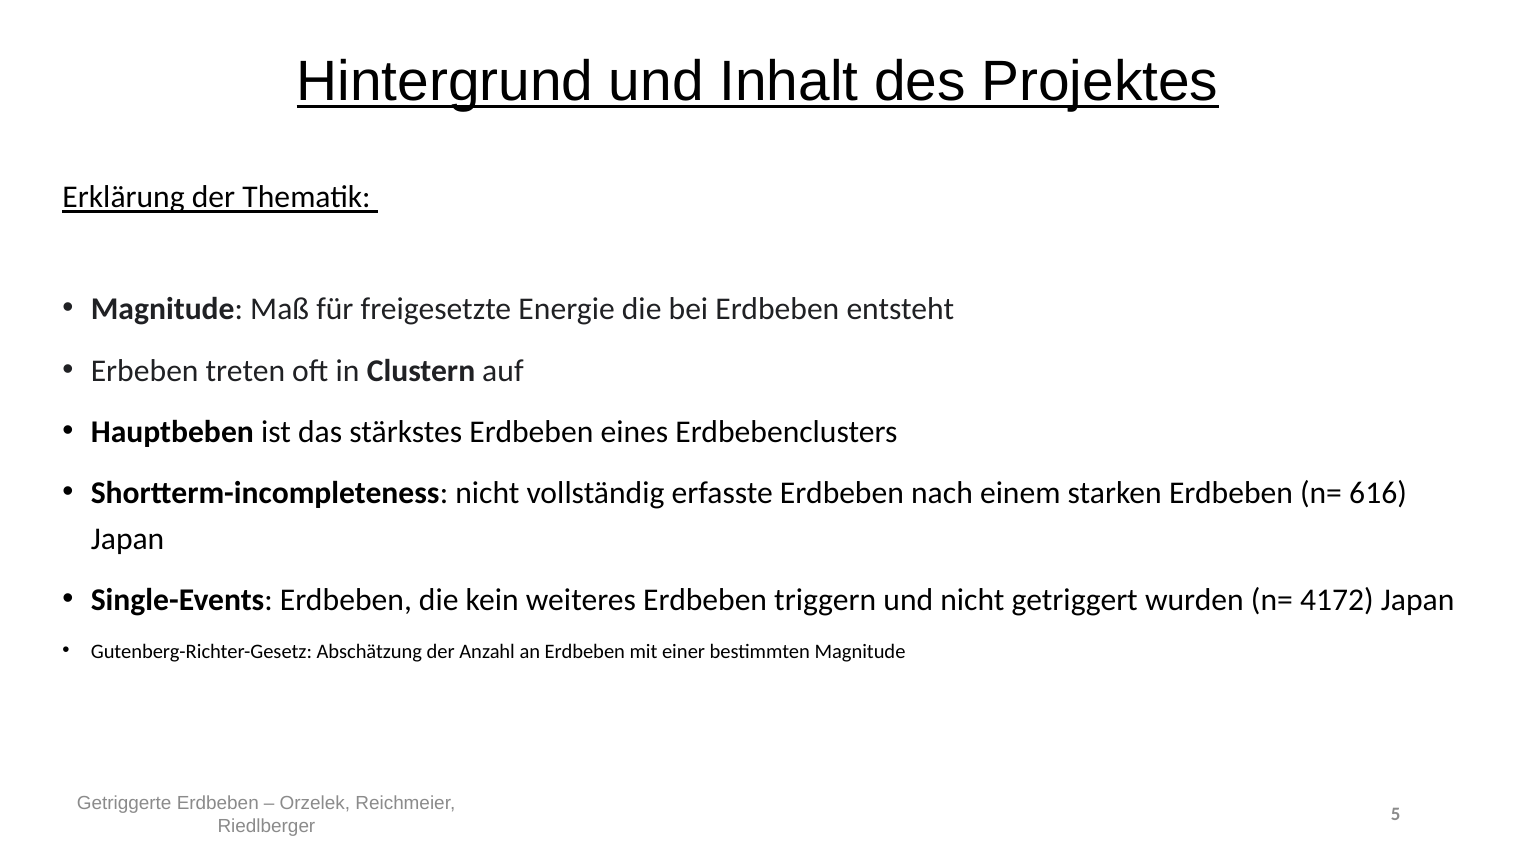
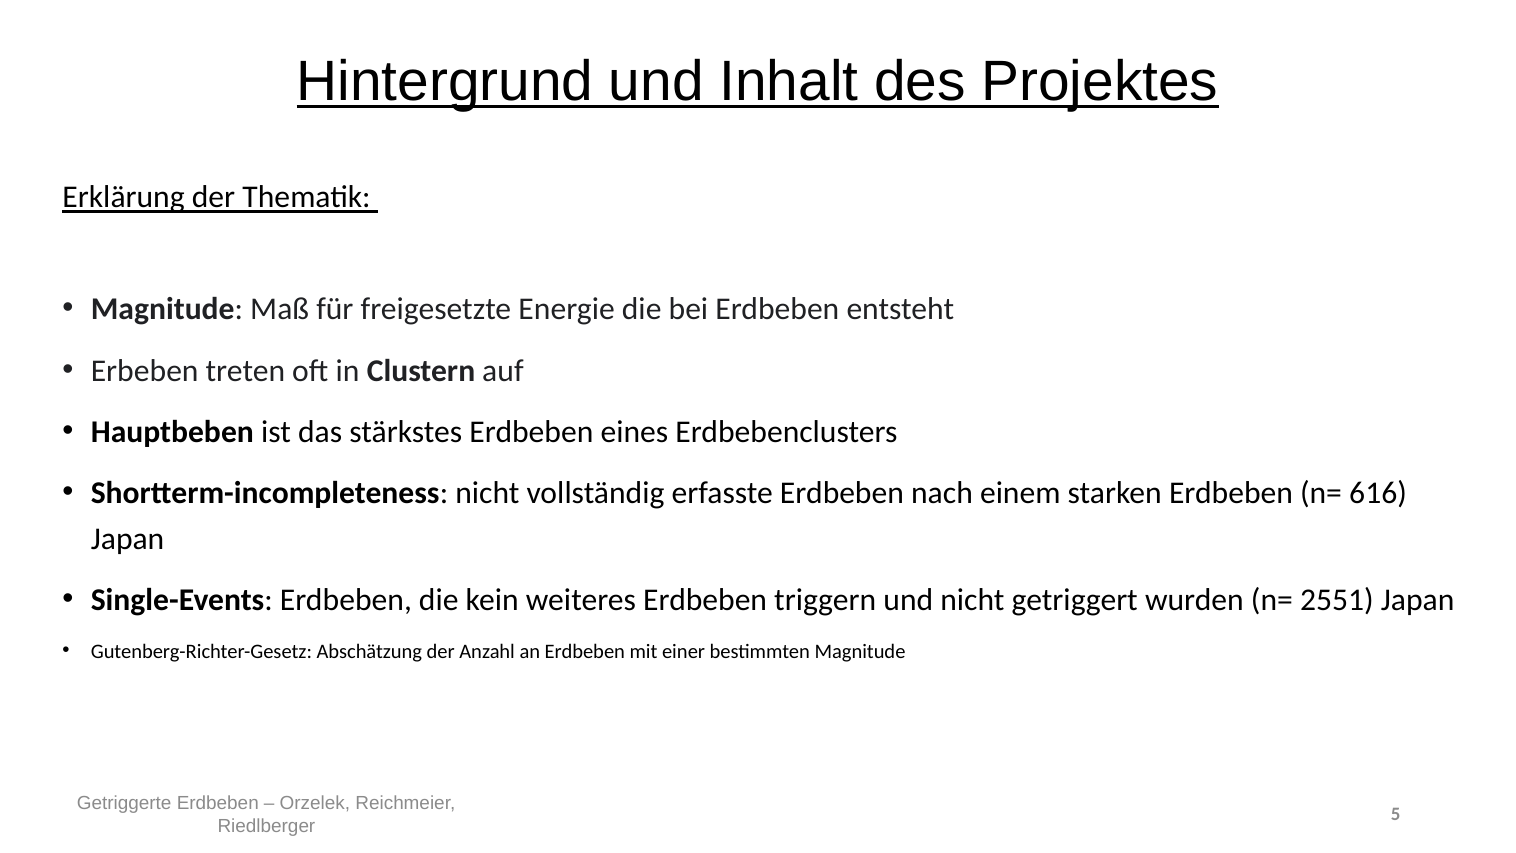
4172: 4172 -> 2551
